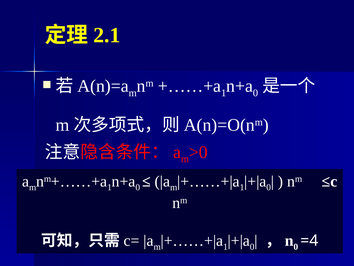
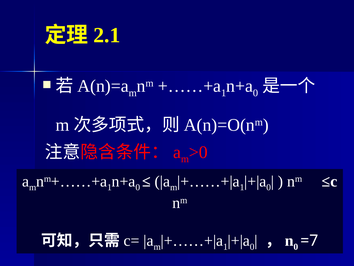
=4: =4 -> =7
